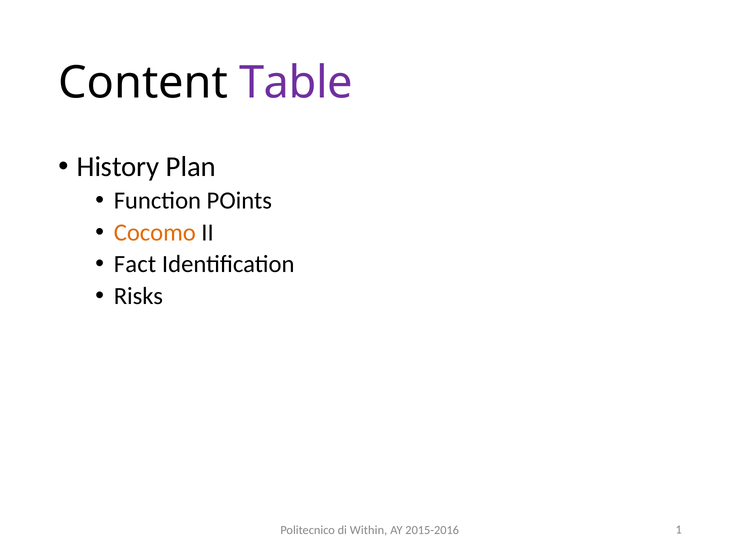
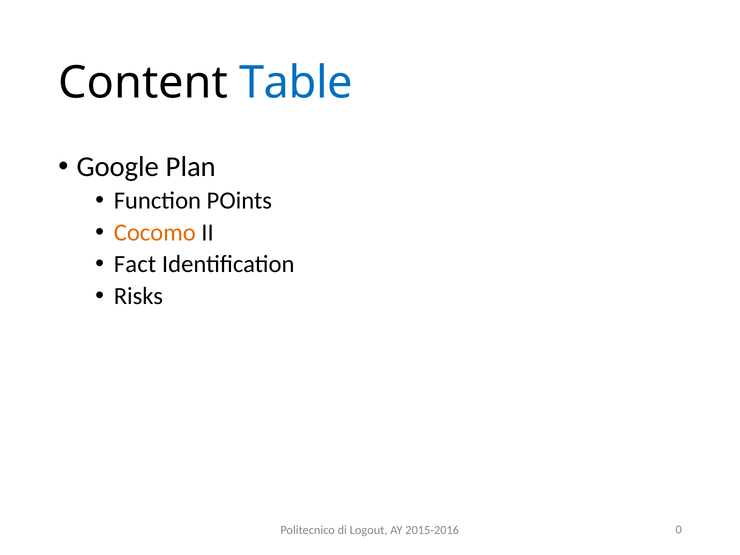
Table colour: purple -> blue
History: History -> Google
Within: Within -> Logout
1: 1 -> 0
